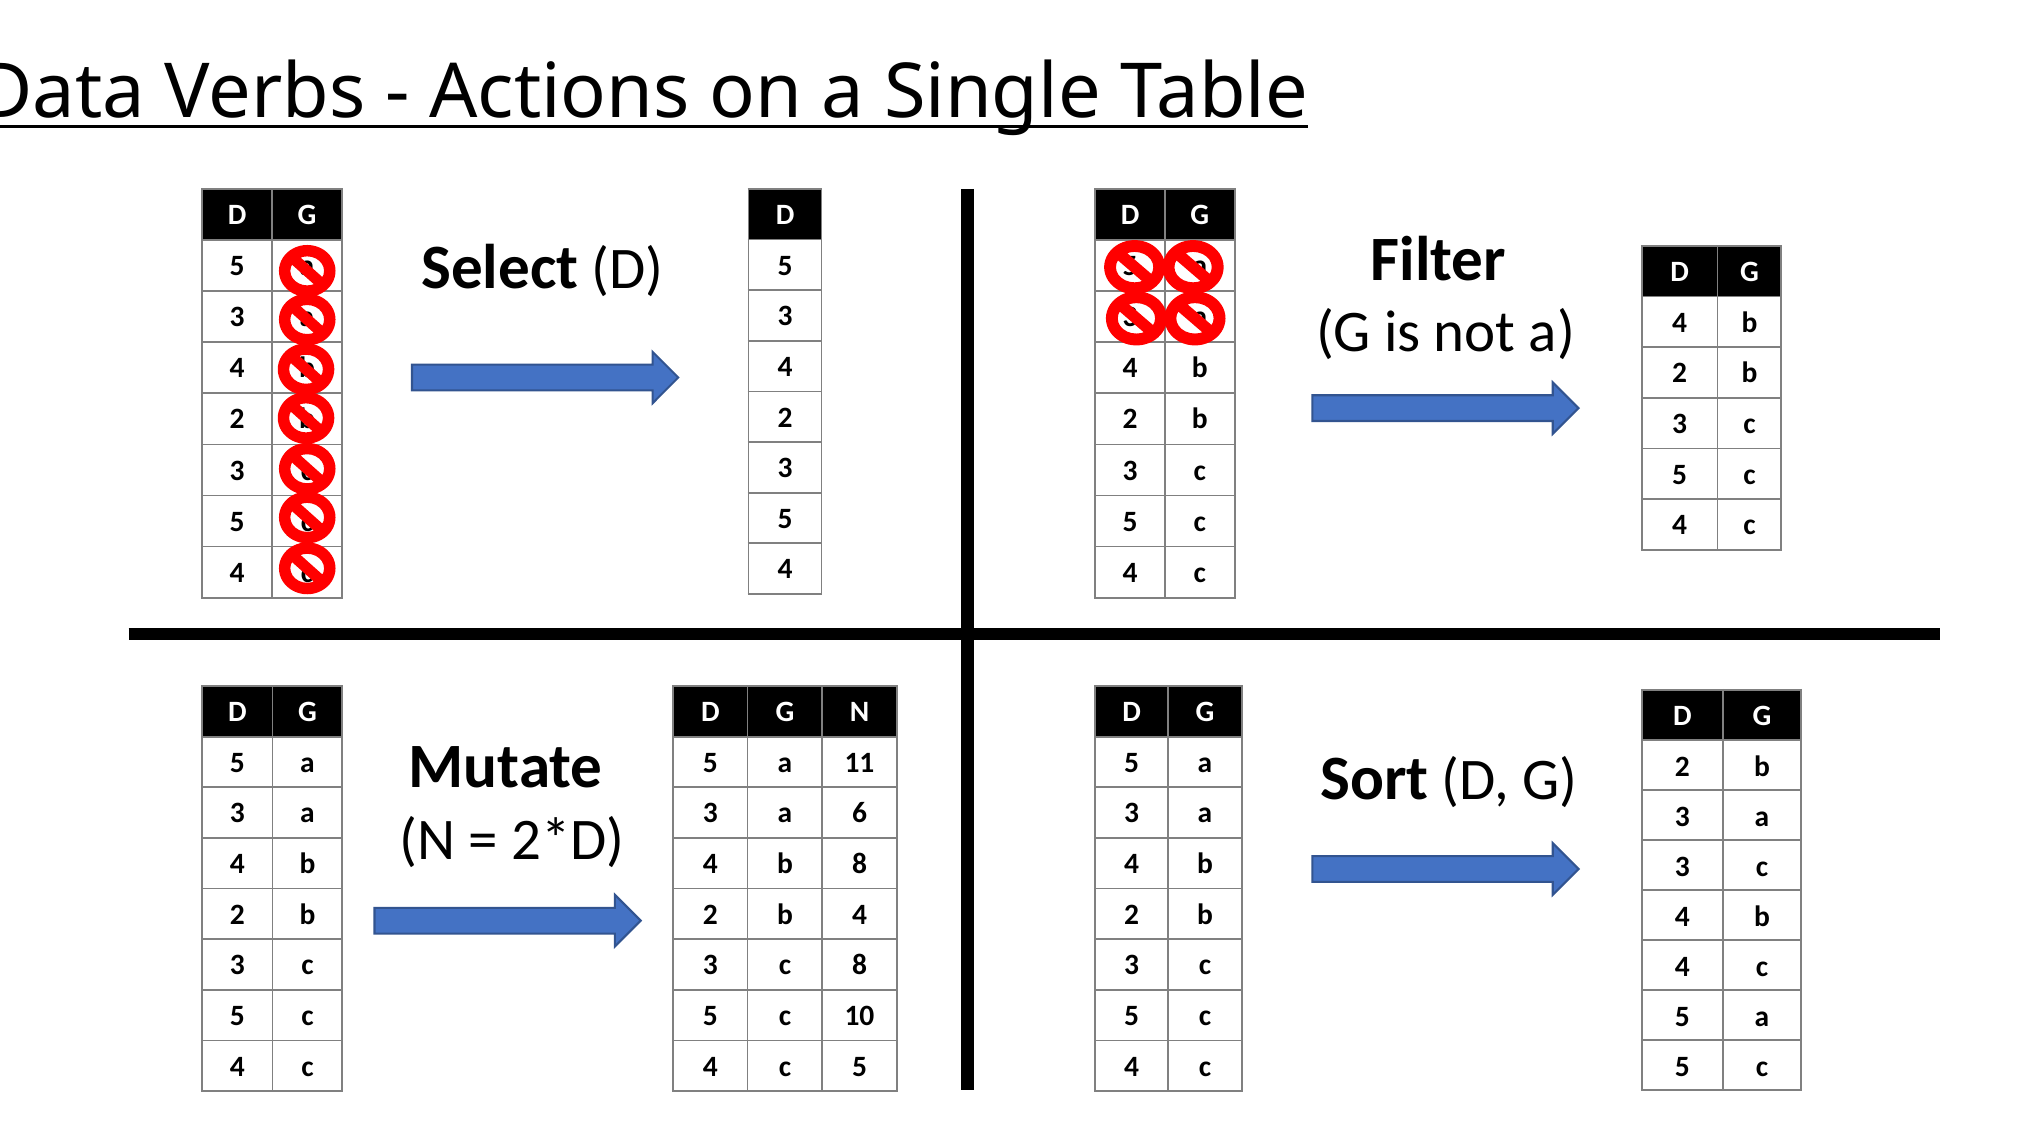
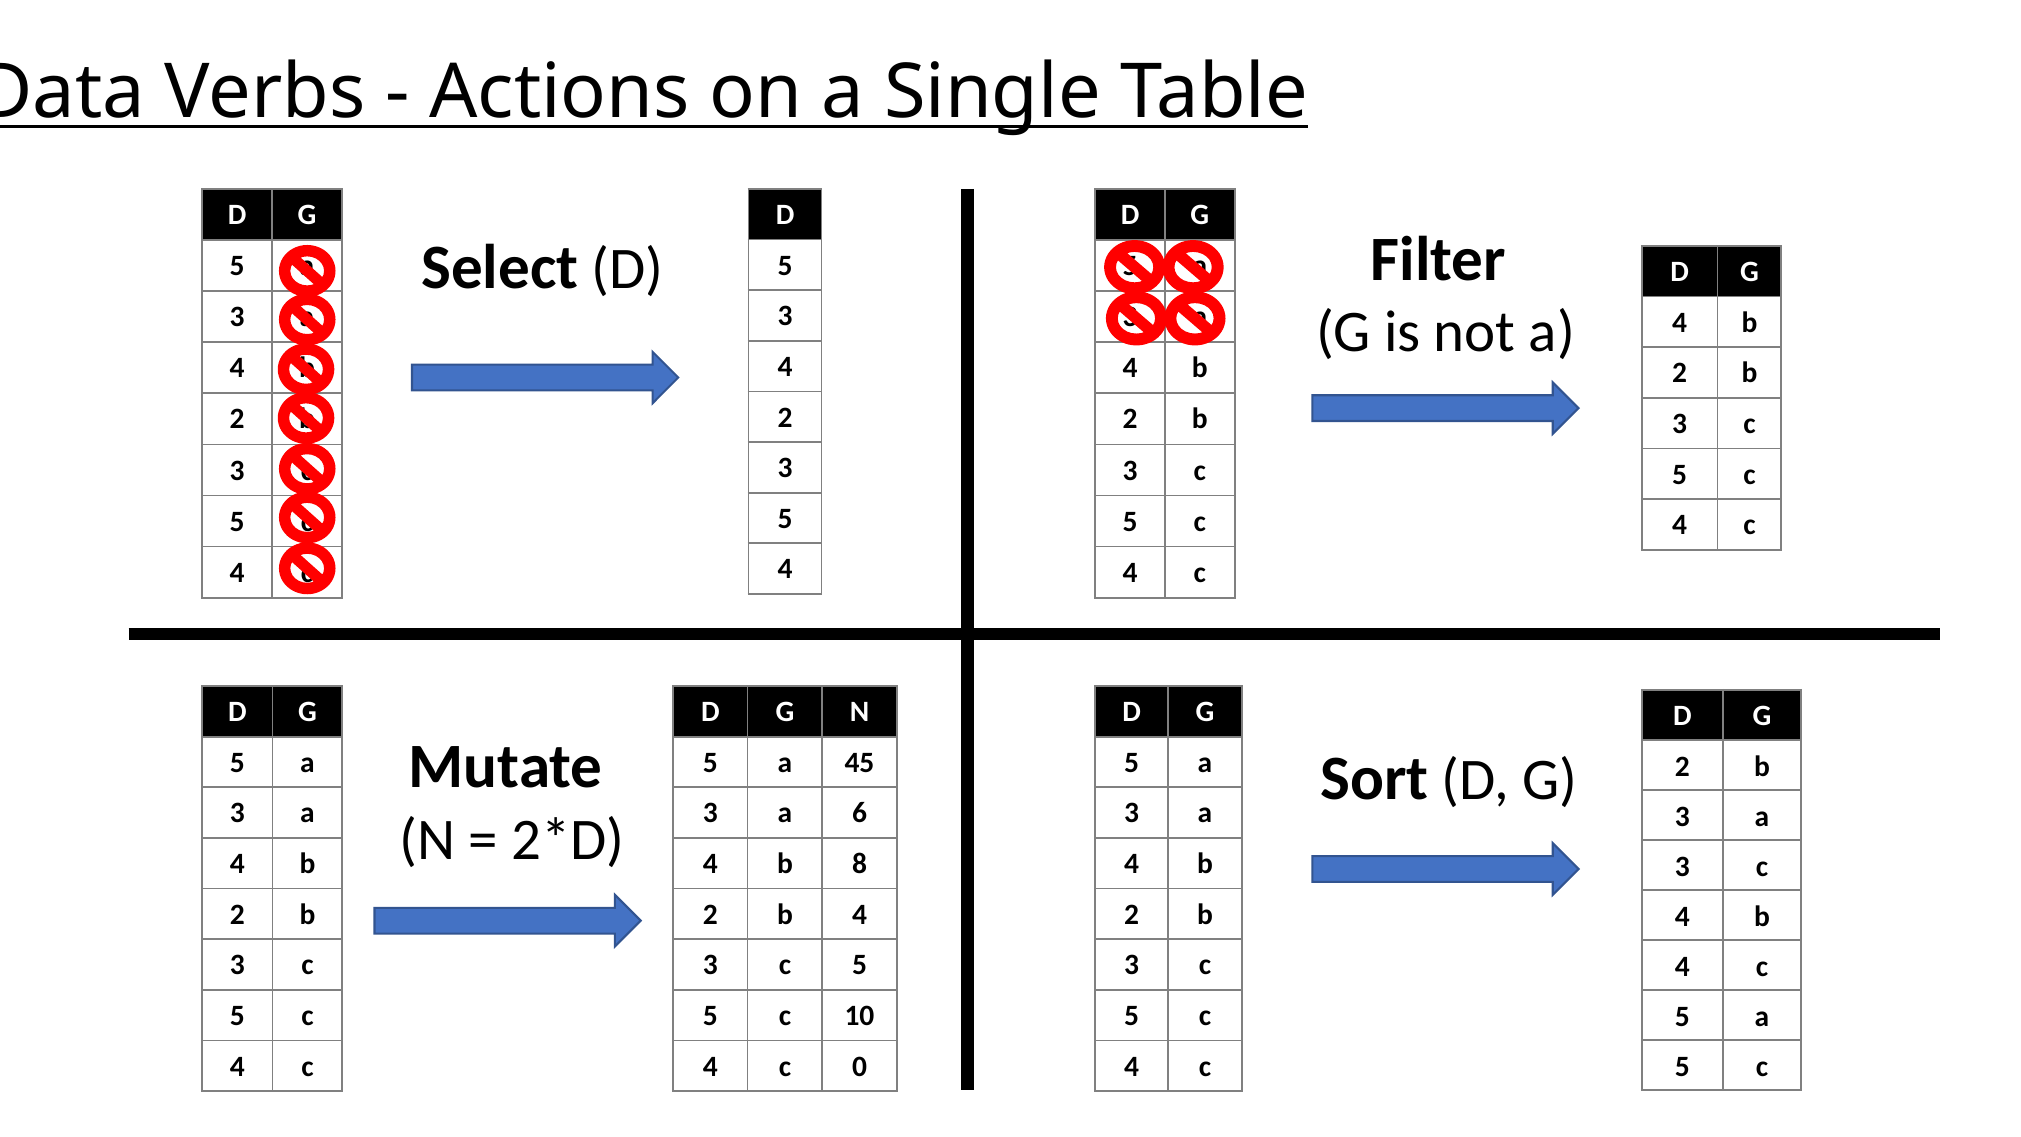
11: 11 -> 45
8 at (859, 965): 8 -> 5
5 at (859, 1066): 5 -> 0
